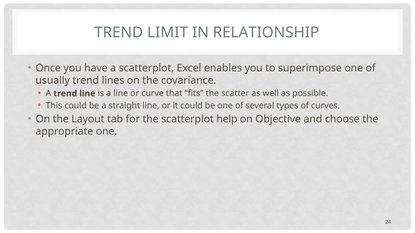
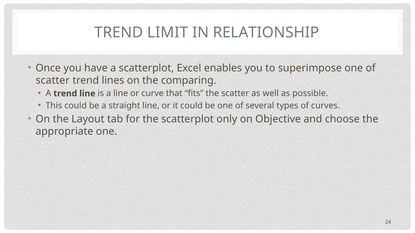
usually at (53, 81): usually -> scatter
covariance: covariance -> comparing
help: help -> only
